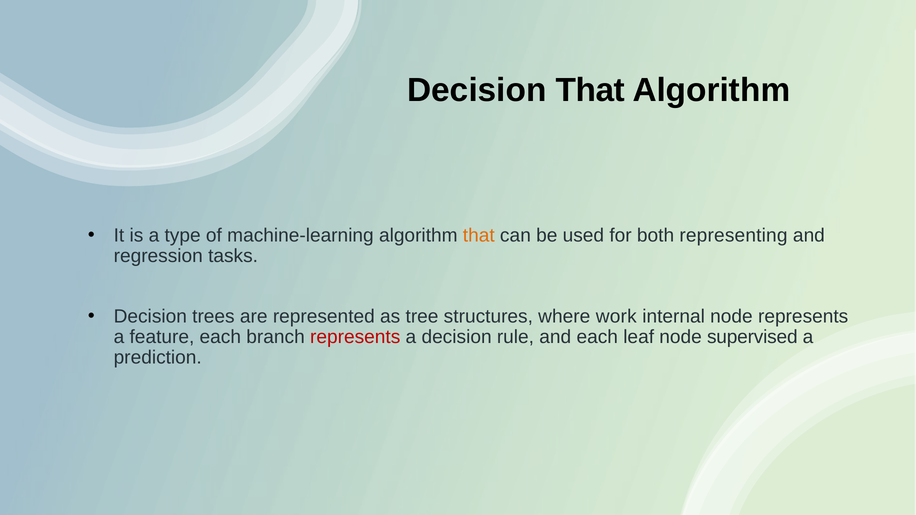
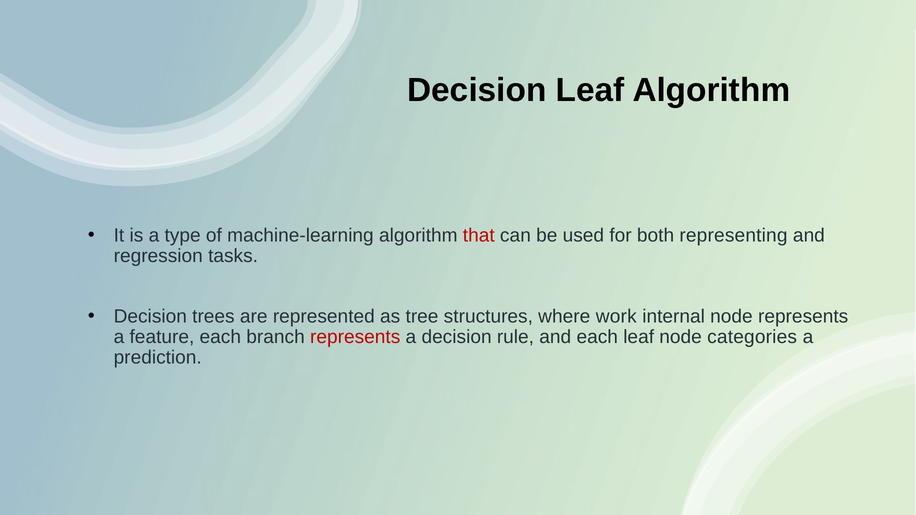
Decision That: That -> Leaf
that at (479, 235) colour: orange -> red
supervised: supervised -> categories
